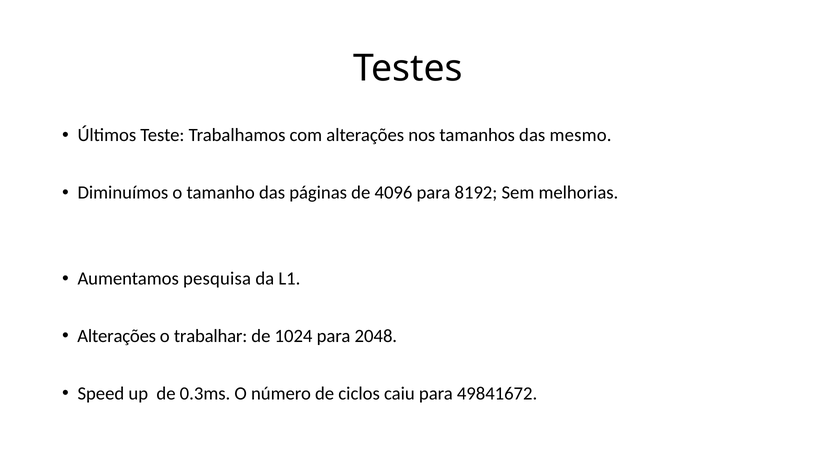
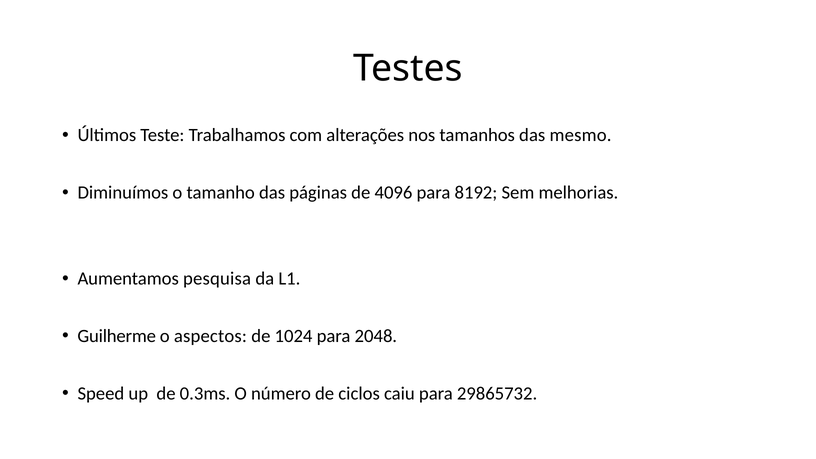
Alterações at (117, 336): Alterações -> Guilherme
trabalhar: trabalhar -> aspectos
49841672: 49841672 -> 29865732
